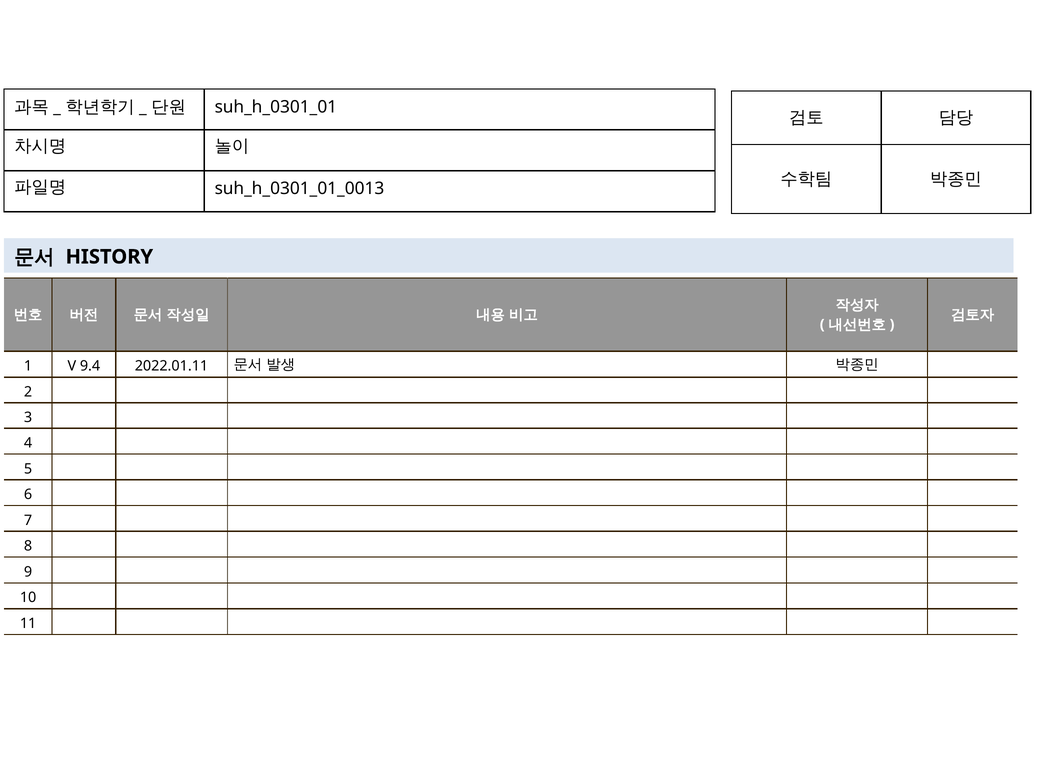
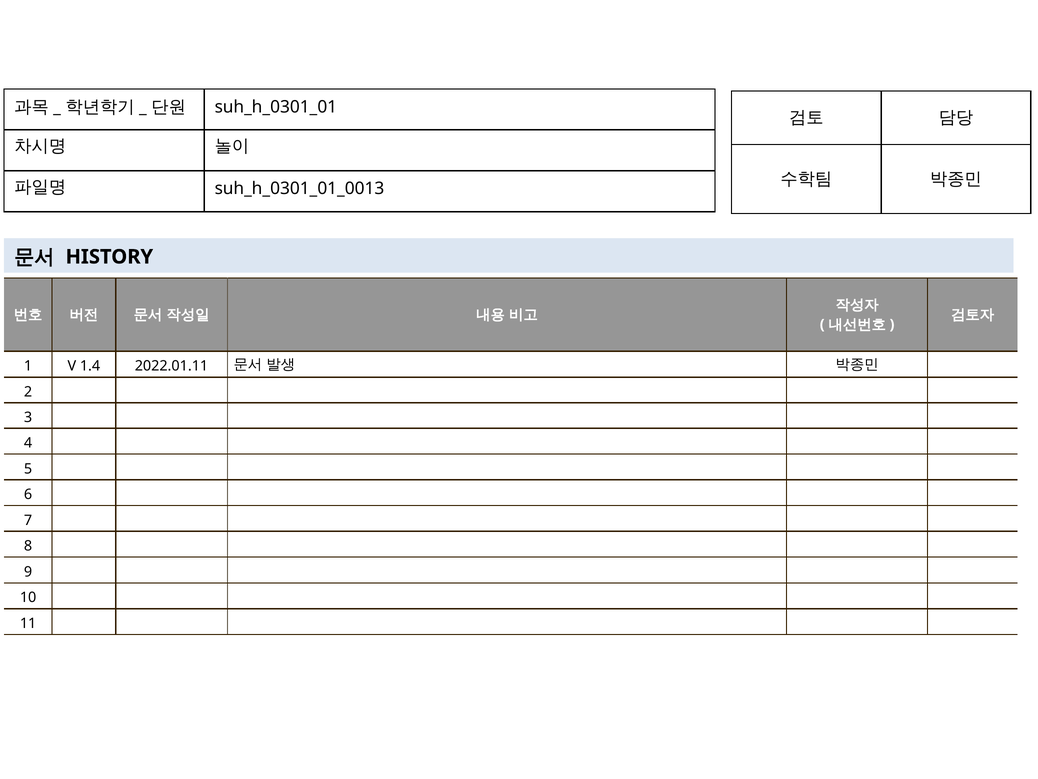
9.4: 9.4 -> 1.4
